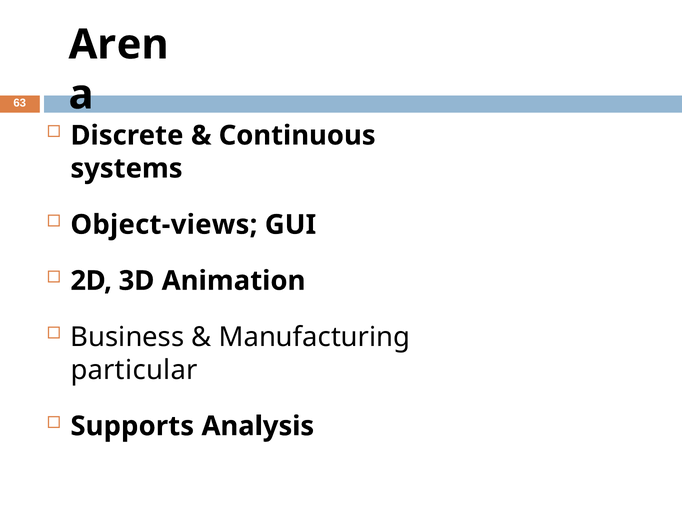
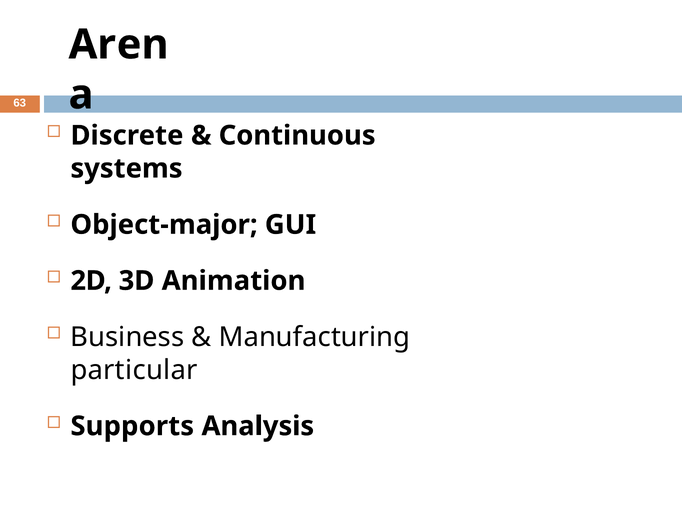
Object-views: Object-views -> Object-major
